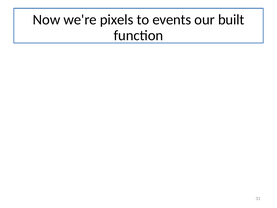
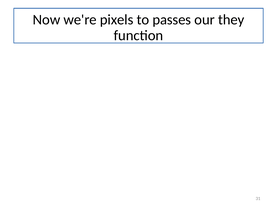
events: events -> passes
built: built -> they
